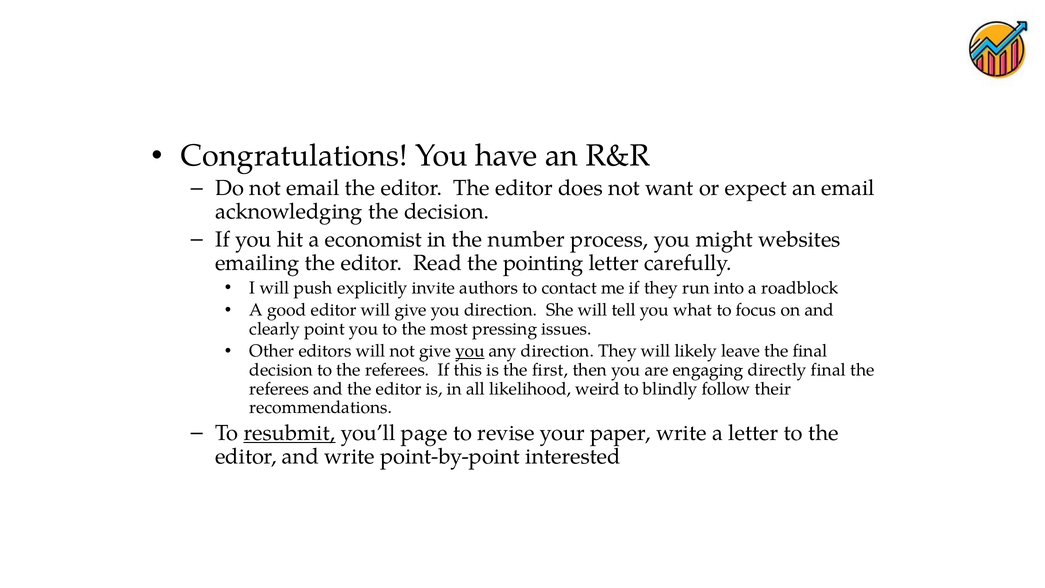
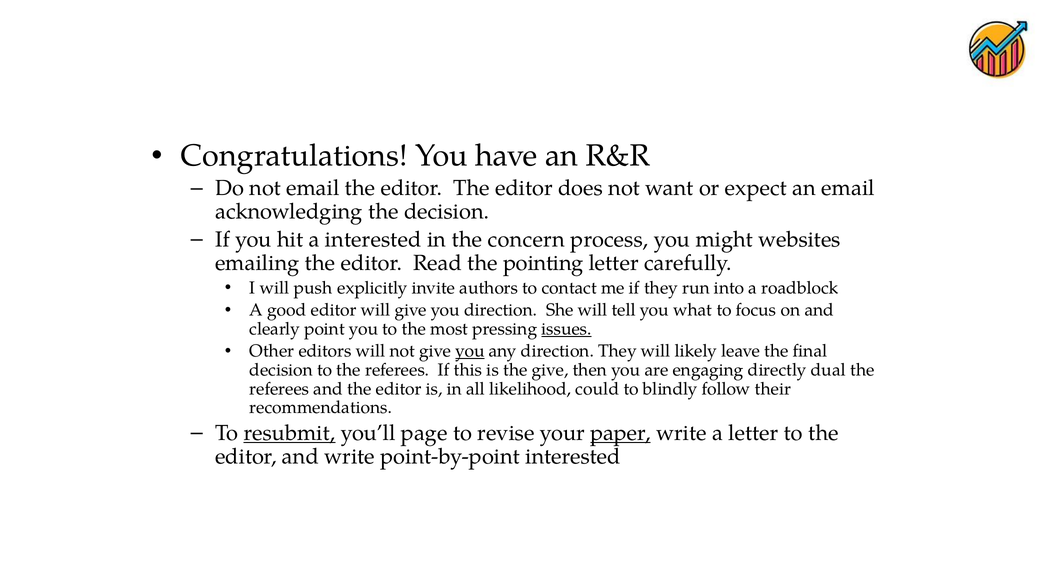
a economist: economist -> interested
number: number -> concern
issues underline: none -> present
the first: first -> give
directly final: final -> dual
weird: weird -> could
paper underline: none -> present
